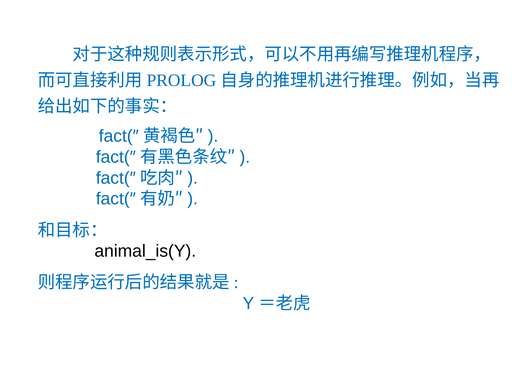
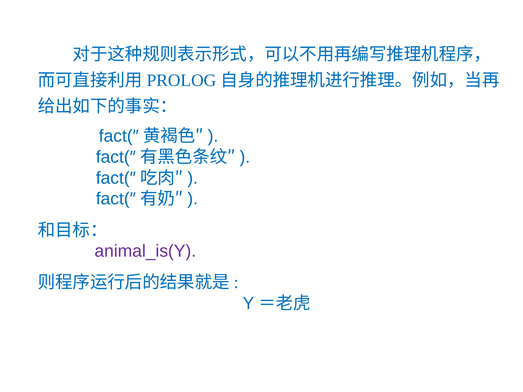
animal_is(Y colour: black -> purple
